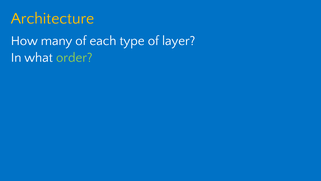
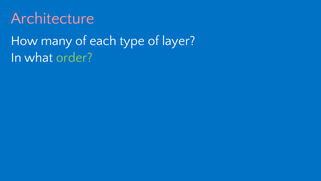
Architecture colour: yellow -> pink
